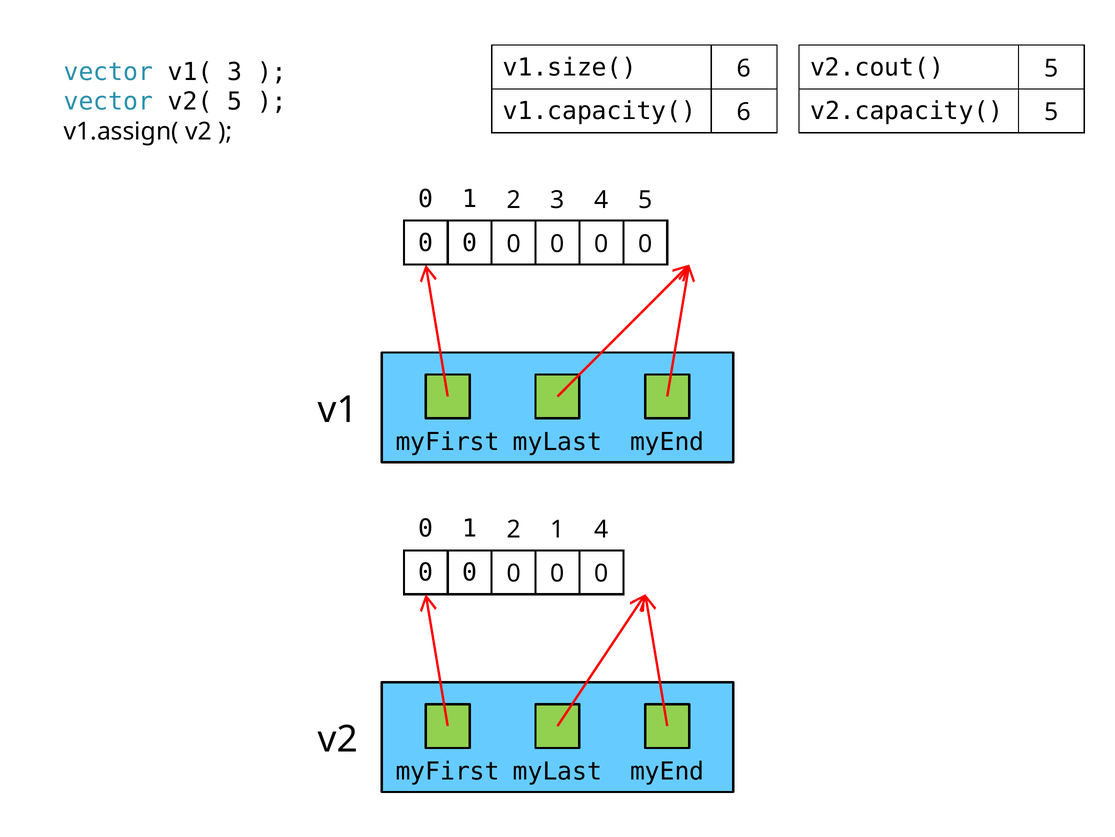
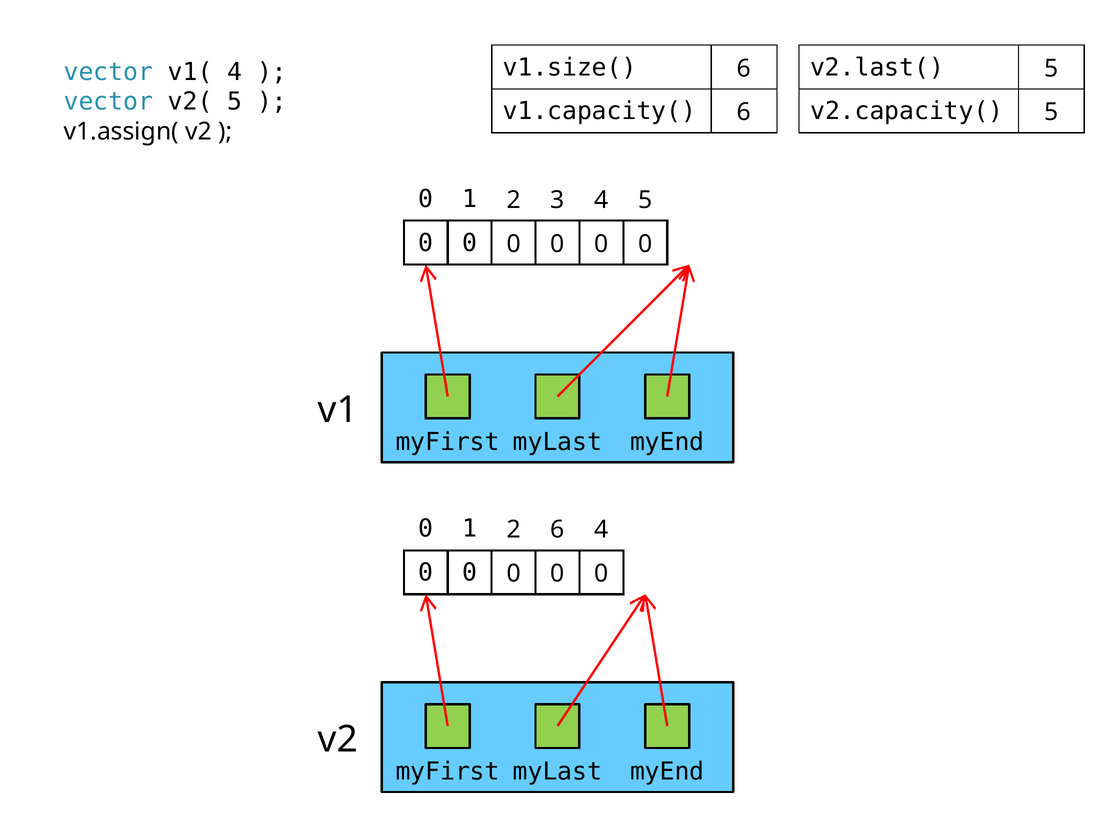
v2.cout(: v2.cout( -> v2.last(
v1( 3: 3 -> 4
2 1: 1 -> 6
